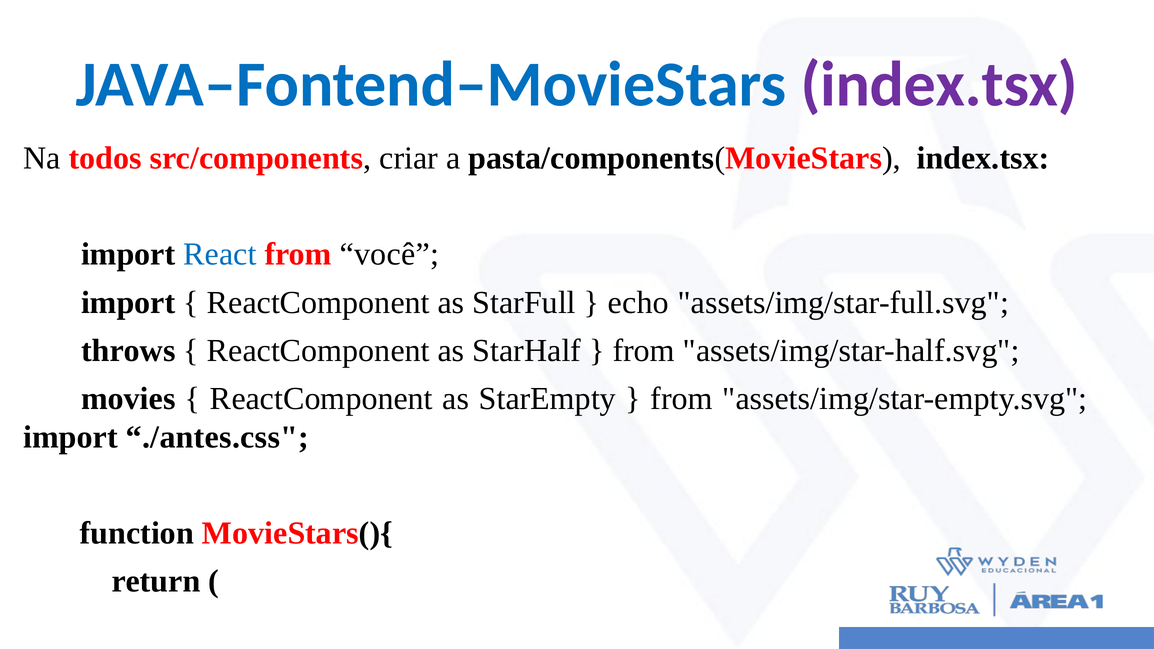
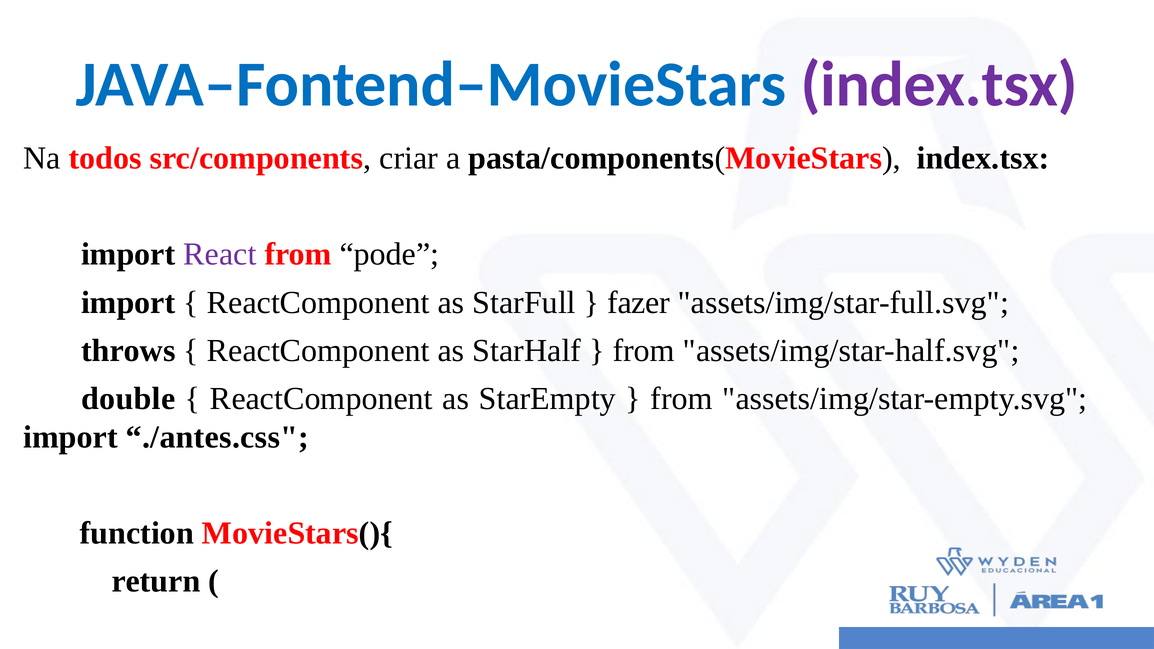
React colour: blue -> purple
você: você -> pode
echo: echo -> fazer
movies: movies -> double
